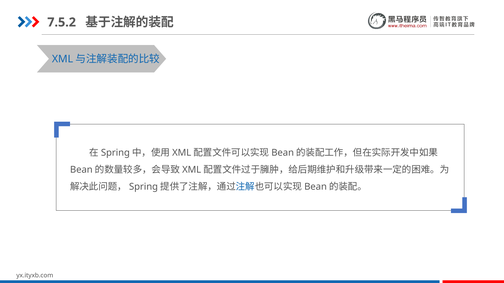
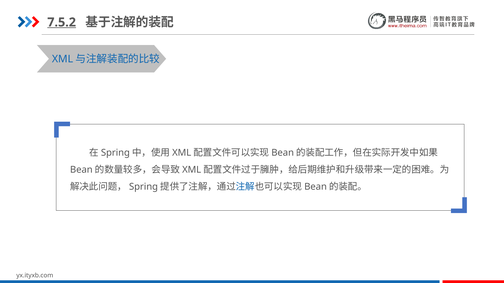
7.5.2 underline: none -> present
